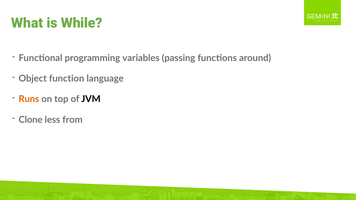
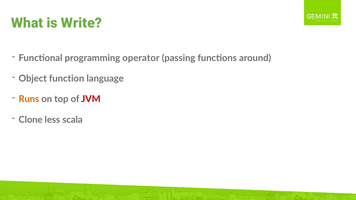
While: While -> Write
variables: variables -> operator
JVM colour: black -> red
from: from -> scala
